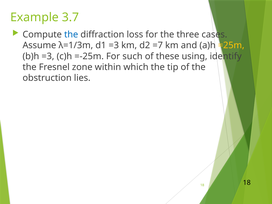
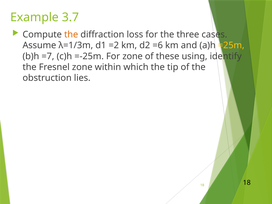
the at (71, 34) colour: blue -> orange
d1 =3: =3 -> =2
=7: =7 -> =6
b)h =3: =3 -> =7
For such: such -> zone
